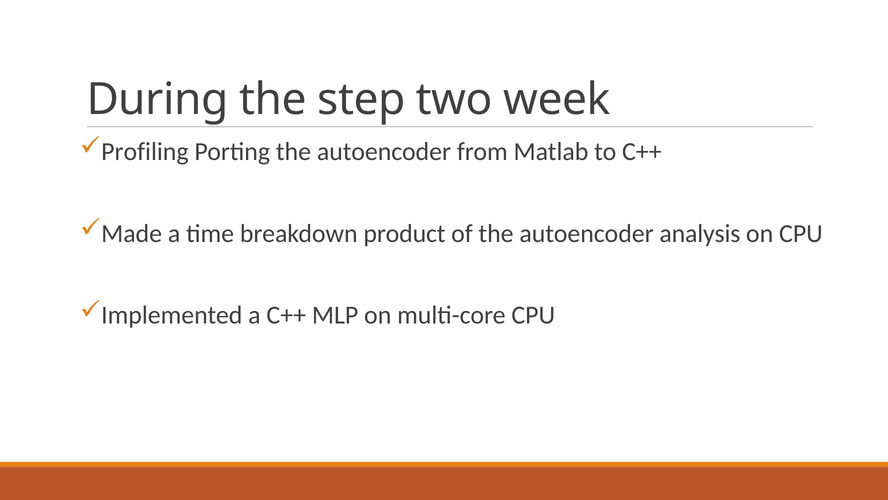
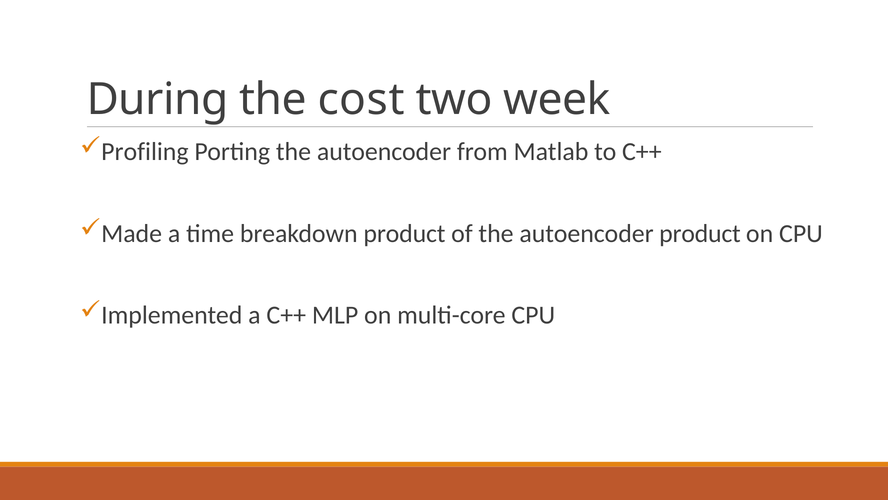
step: step -> cost
autoencoder analysis: analysis -> product
